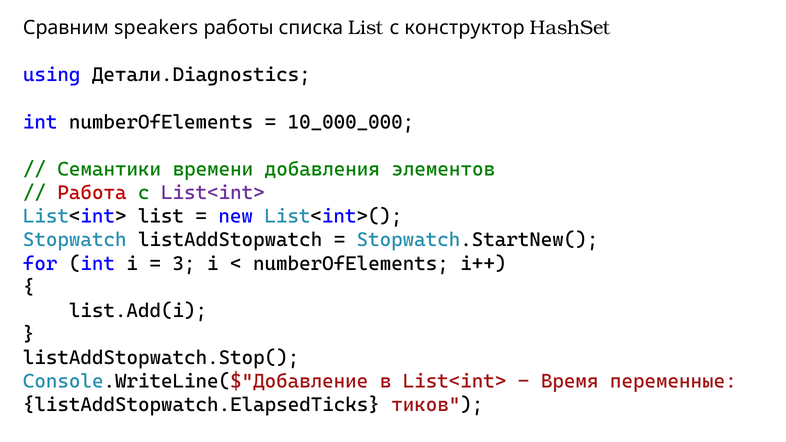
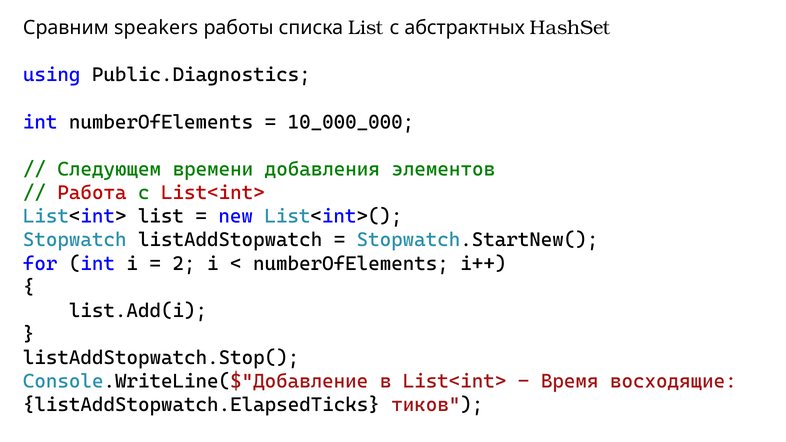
конструктор: конструктор -> абстрактных
Детали.Diagnostics: Детали.Diagnostics -> Public.Diagnostics
Семантики: Семантики -> Следующем
List<int> at (213, 193) colour: purple -> red
3: 3 -> 2
переменные: переменные -> восходящие
